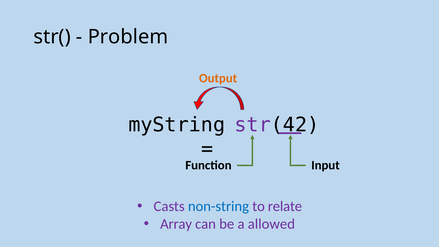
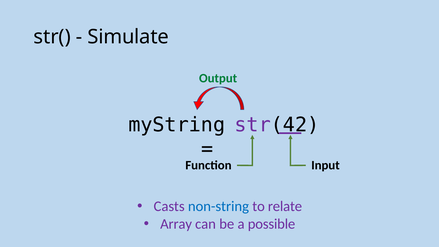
Problem: Problem -> Simulate
Output colour: orange -> green
allowed: allowed -> possible
